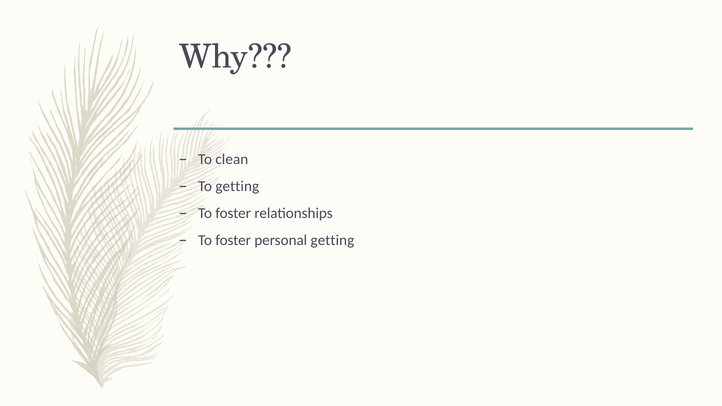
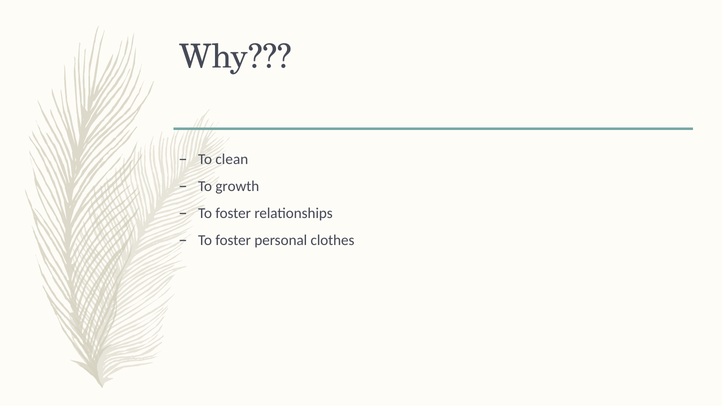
To getting: getting -> growth
personal getting: getting -> clothes
